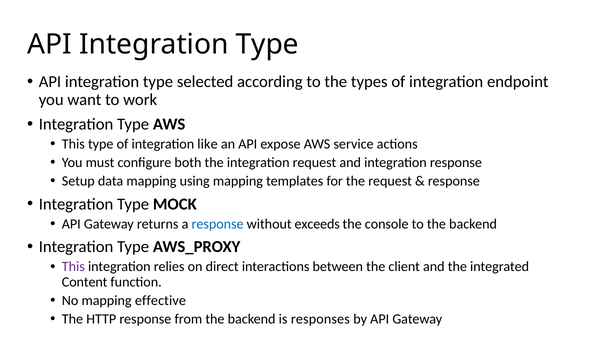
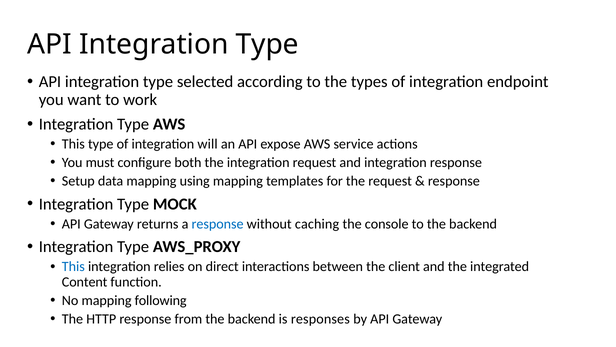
like: like -> will
exceeds: exceeds -> caching
This at (73, 266) colour: purple -> blue
effective: effective -> following
